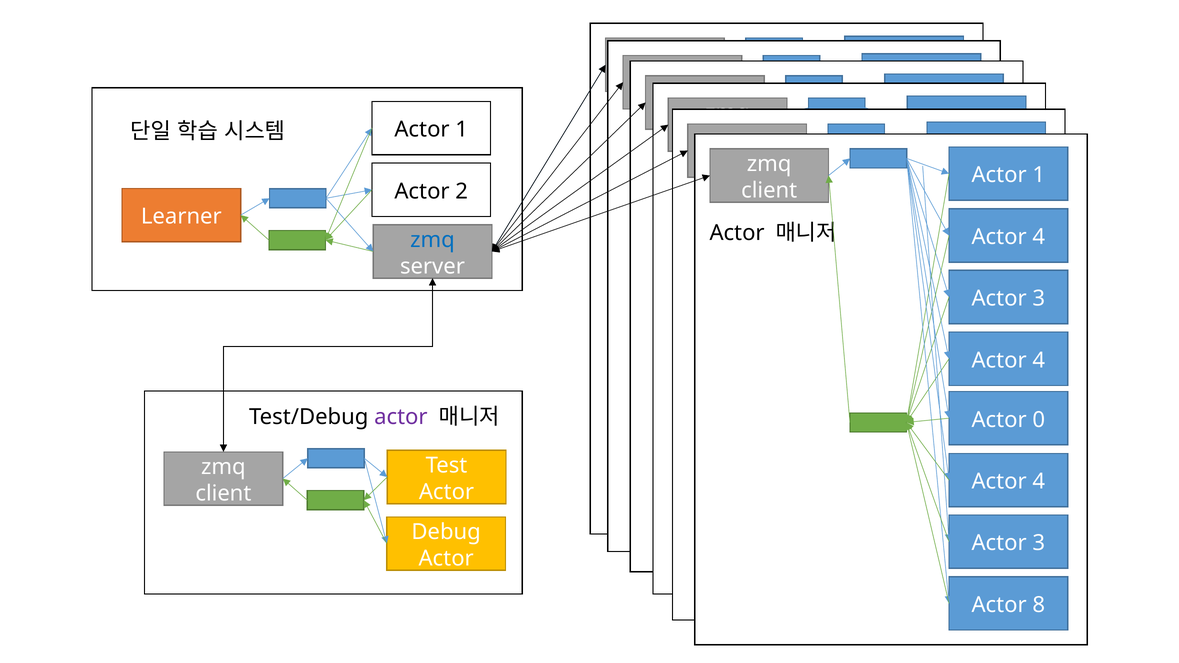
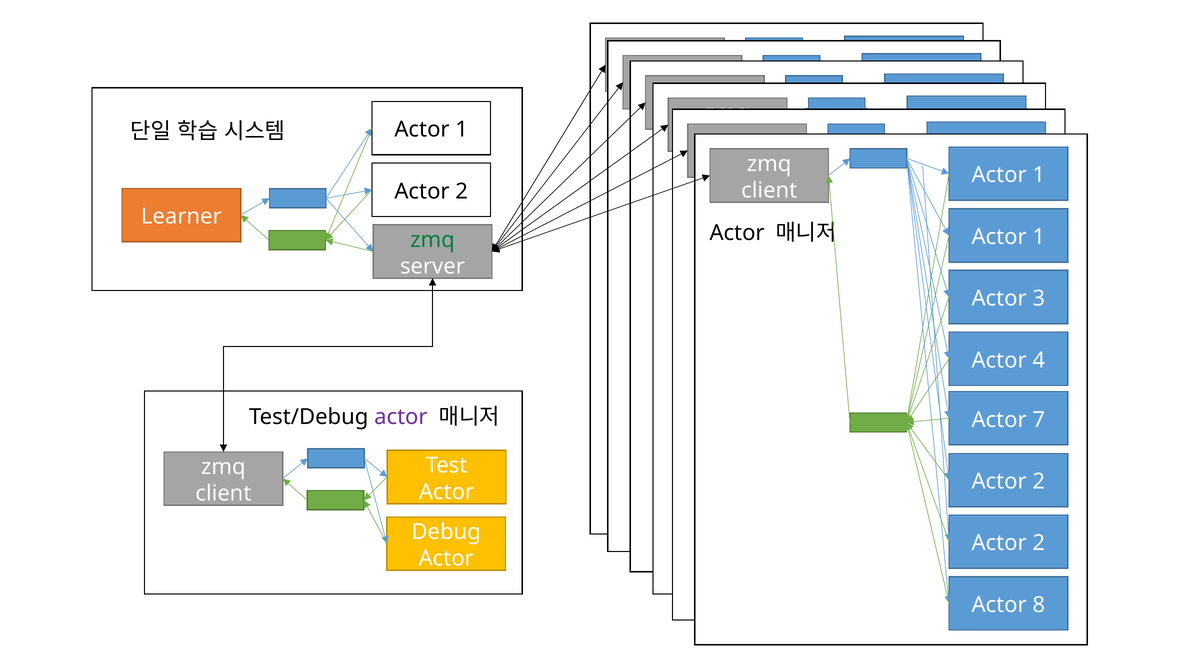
4 at (1039, 237): 4 -> 1
zmq at (432, 240) colour: blue -> green
0: 0 -> 7
4 at (1039, 482): 4 -> 2
3 at (1039, 543): 3 -> 2
